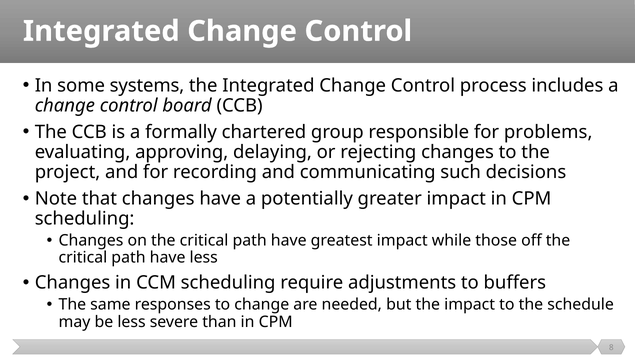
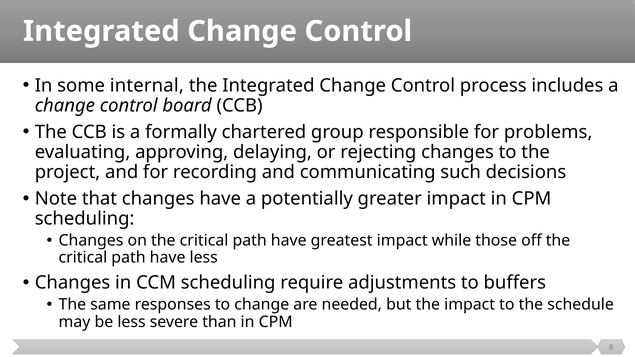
systems: systems -> internal
